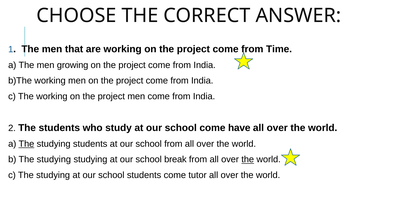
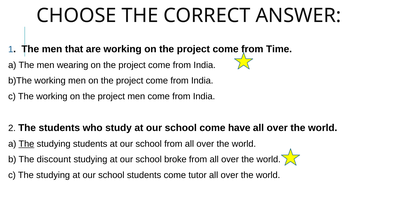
growing: growing -> wearing
b The studying: studying -> discount
break: break -> broke
the at (248, 160) underline: present -> none
